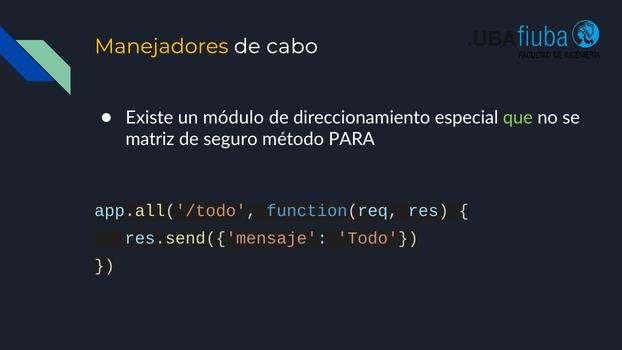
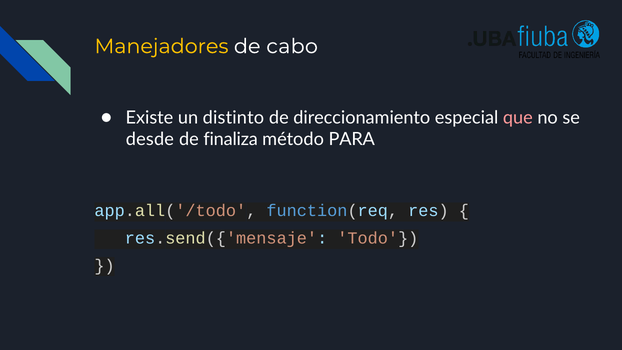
módulo: módulo -> distinto
que colour: light green -> pink
matriz: matriz -> desde
seguro: seguro -> finaliza
